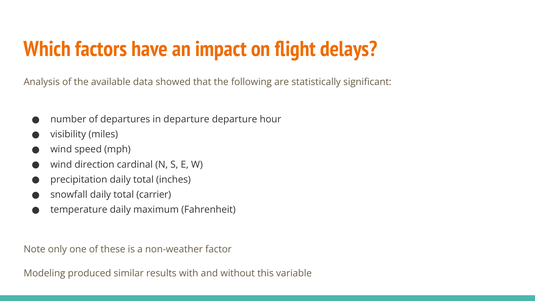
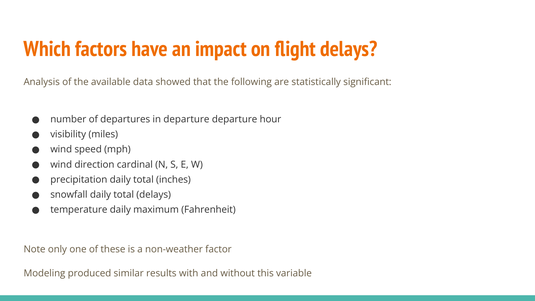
total carrier: carrier -> delays
